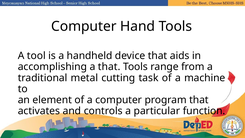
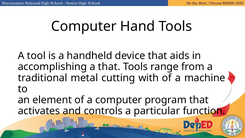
task: task -> with
